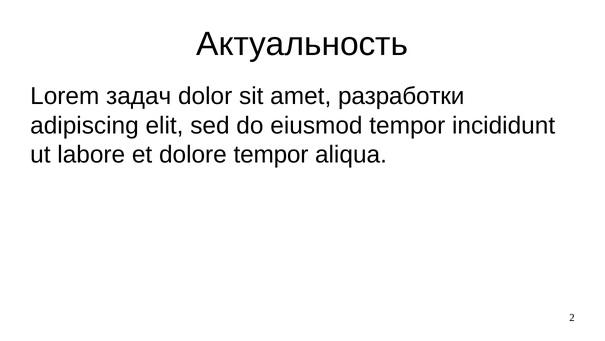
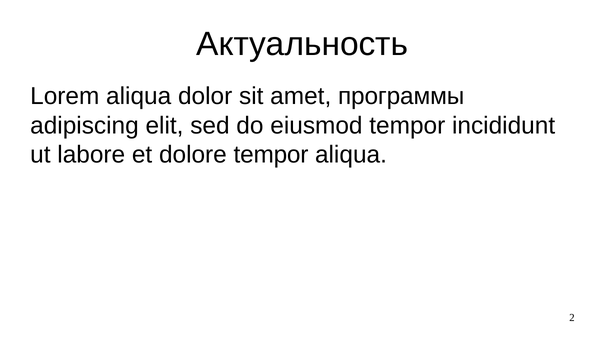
Lorem задач: задач -> aliqua
разработки: разработки -> программы
